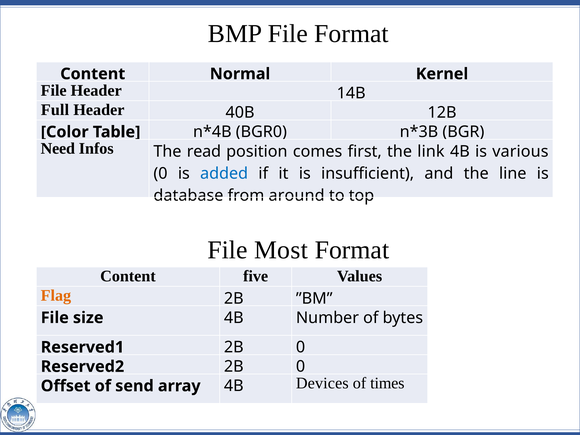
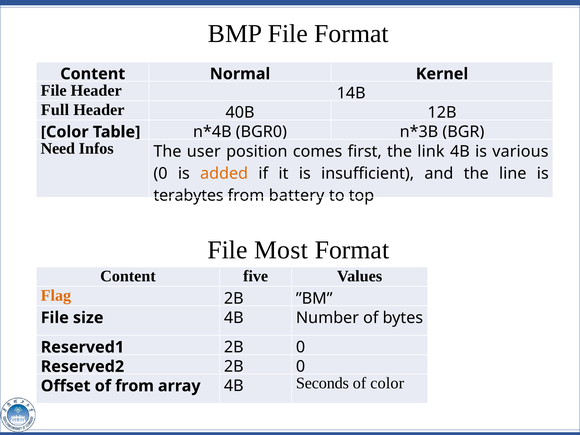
read: read -> user
added colour: blue -> orange
database: database -> terabytes
around: around -> battery
of send: send -> from
Devices: Devices -> Seconds
of times: times -> color
